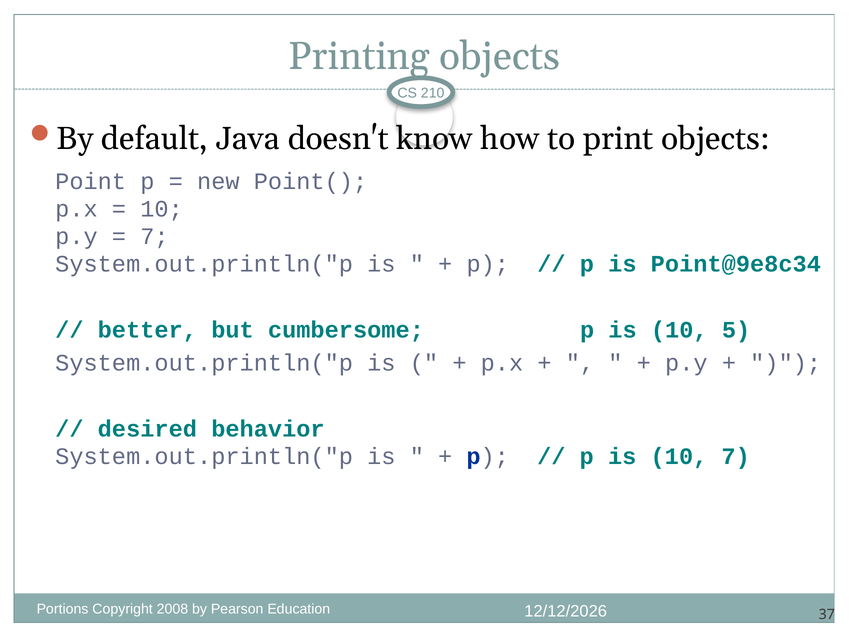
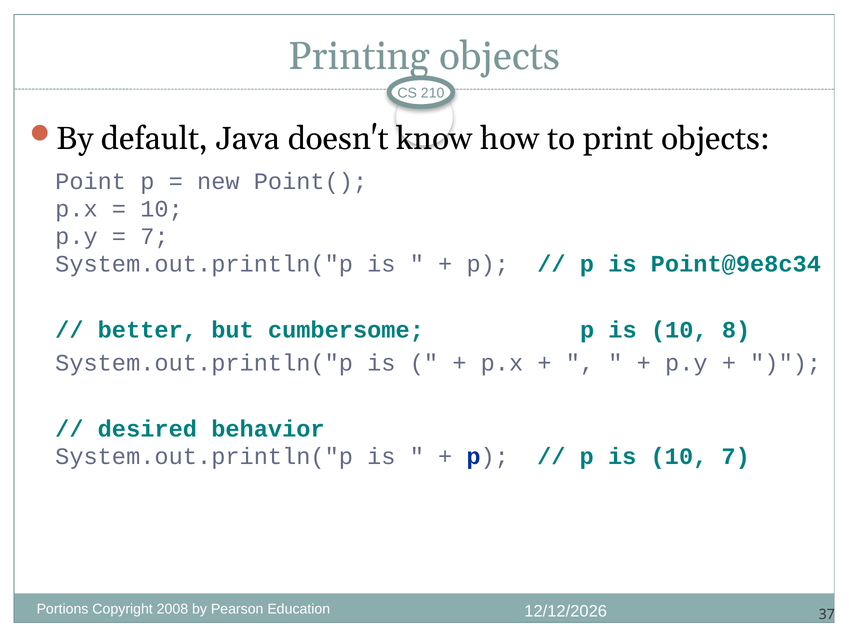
5: 5 -> 8
